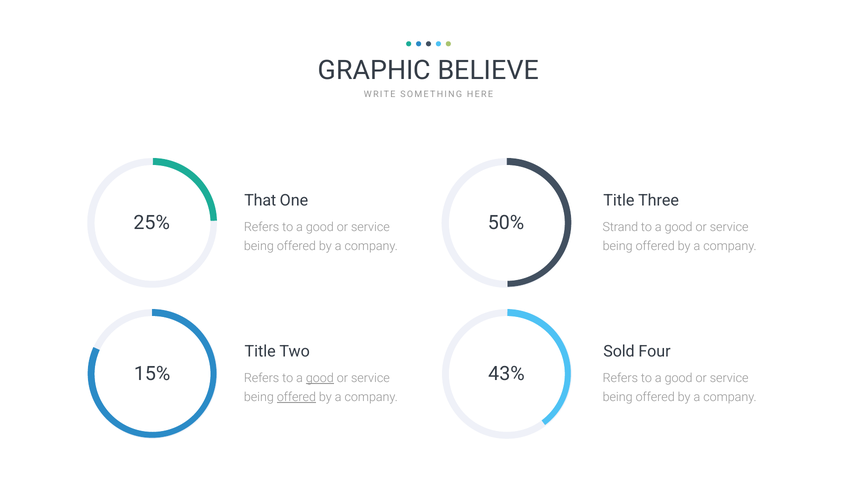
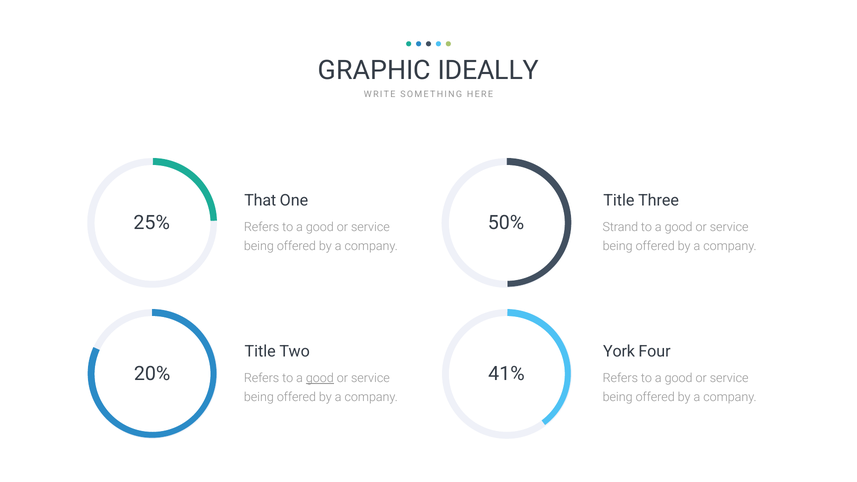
BELIEVE: BELIEVE -> IDEALLY
Sold: Sold -> York
15%: 15% -> 20%
43%: 43% -> 41%
offered at (296, 397) underline: present -> none
